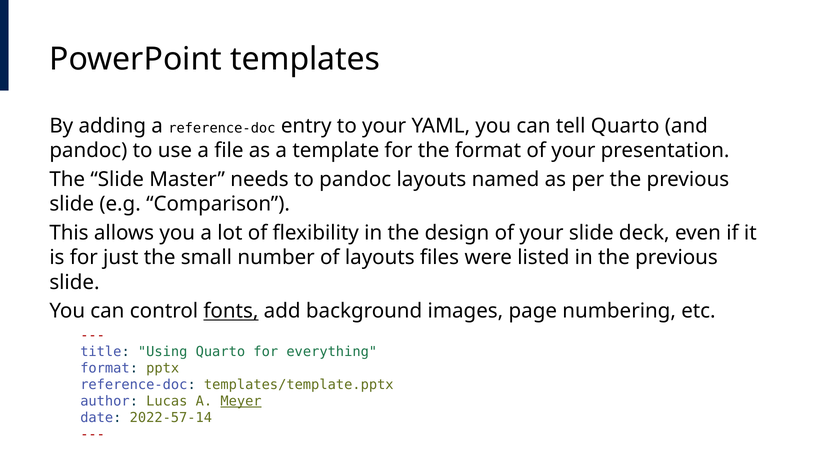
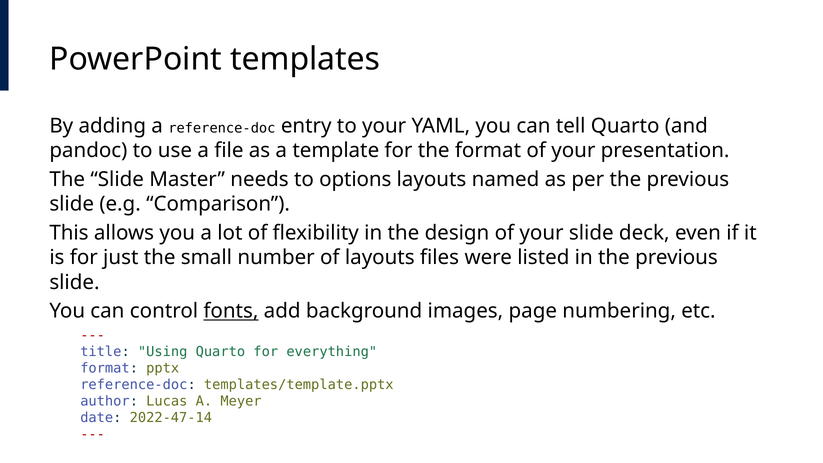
to pandoc: pandoc -> options
Meyer underline: present -> none
2022-57-14: 2022-57-14 -> 2022-47-14
